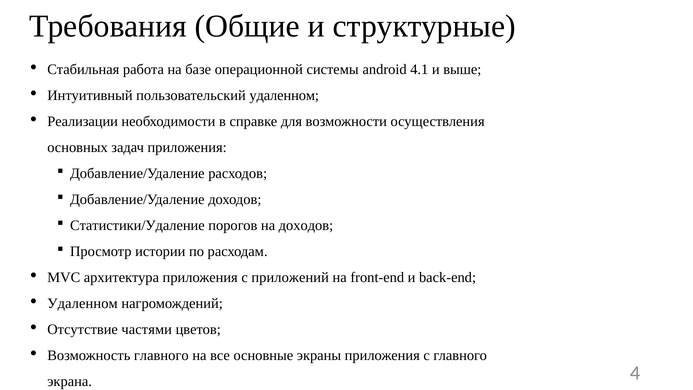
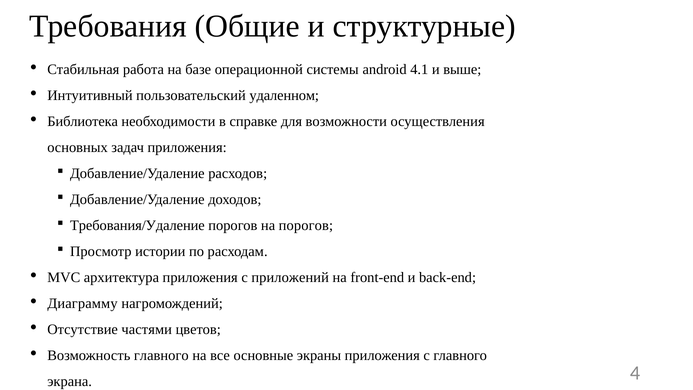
Реализации: Реализации -> Библиотека
Статистики/Удаление: Статистики/Удаление -> Требования/Удаление
на доходов: доходов -> порогов
Удаленном at (83, 303): Удаленном -> Диаграмму
